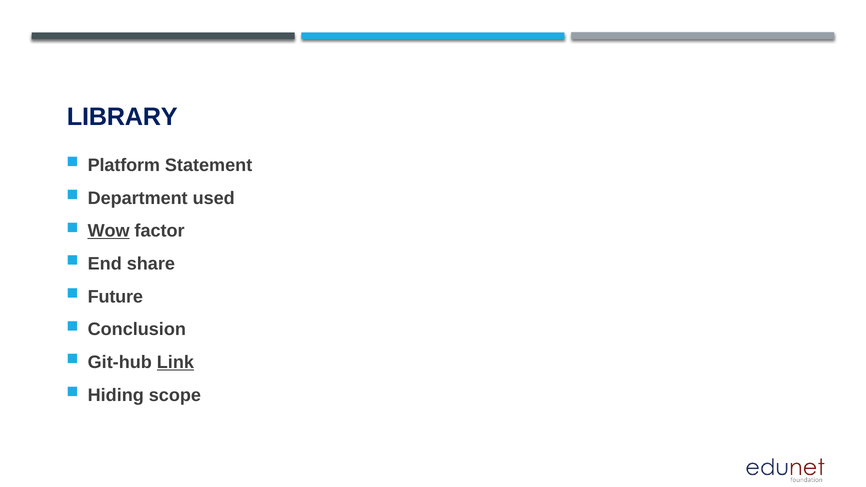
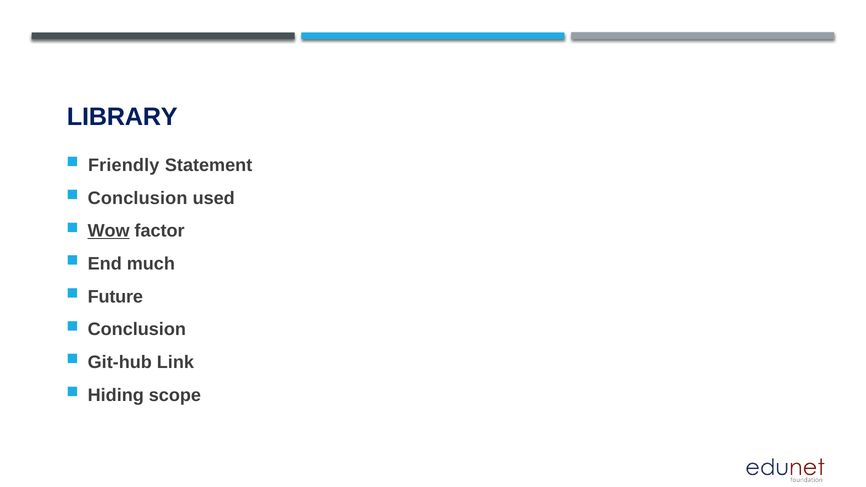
Platform: Platform -> Friendly
Department at (138, 198): Department -> Conclusion
share: share -> much
Link underline: present -> none
